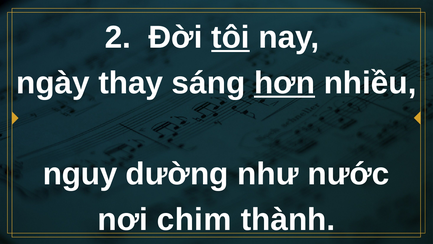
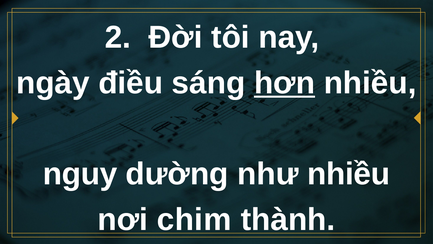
tôi underline: present -> none
thay: thay -> điều
như nước: nước -> nhiều
